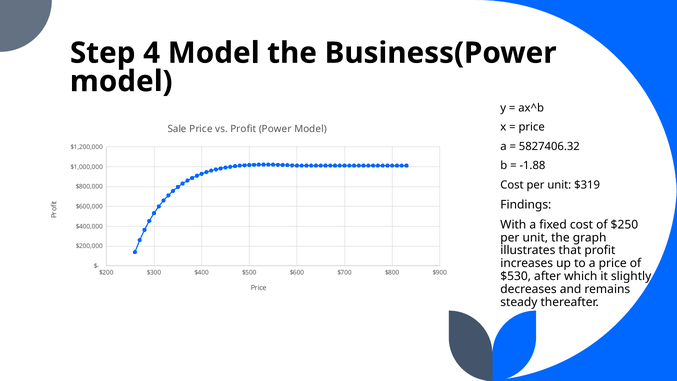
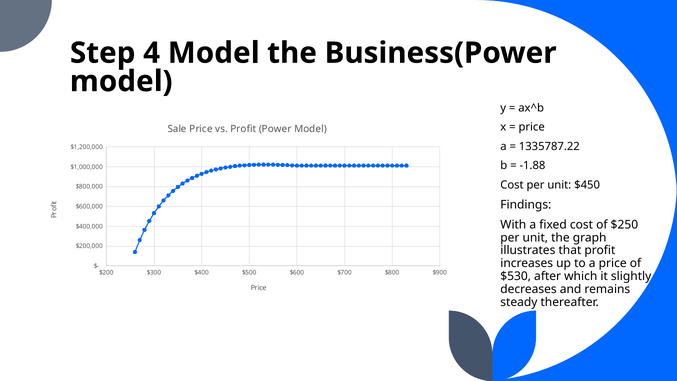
5827406.32: 5827406.32 -> 1335787.22
$319: $319 -> $450
